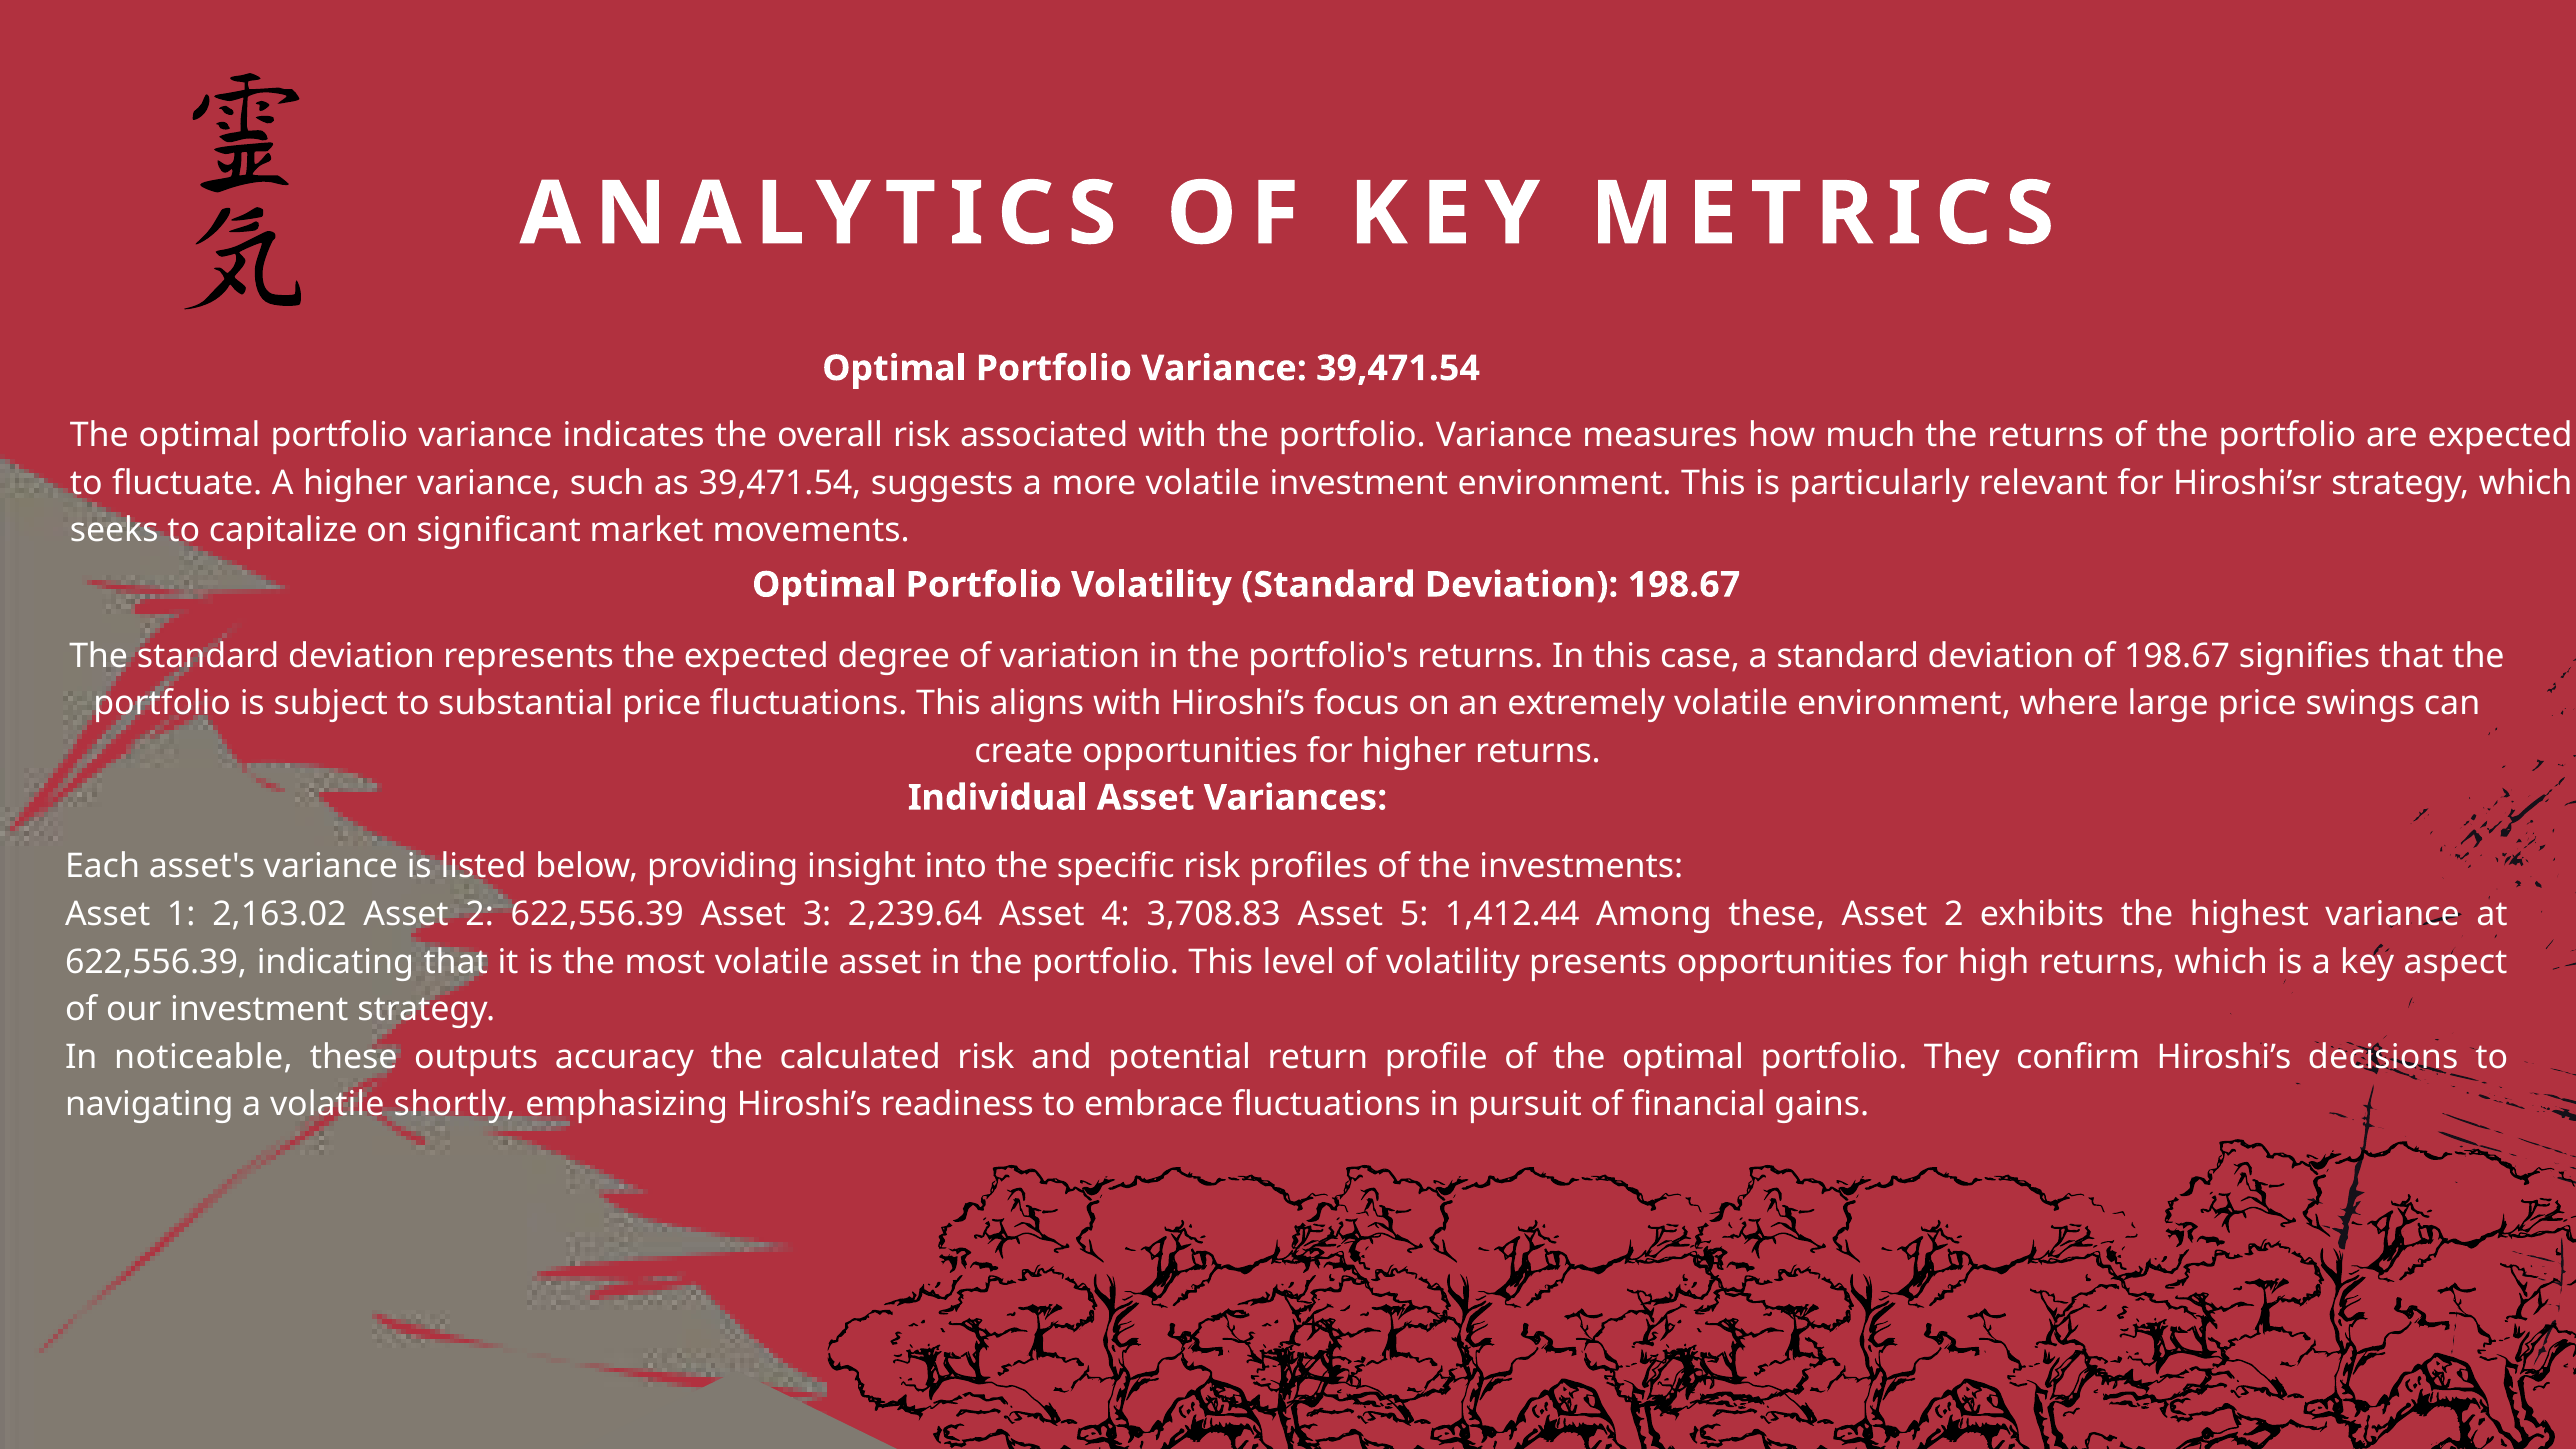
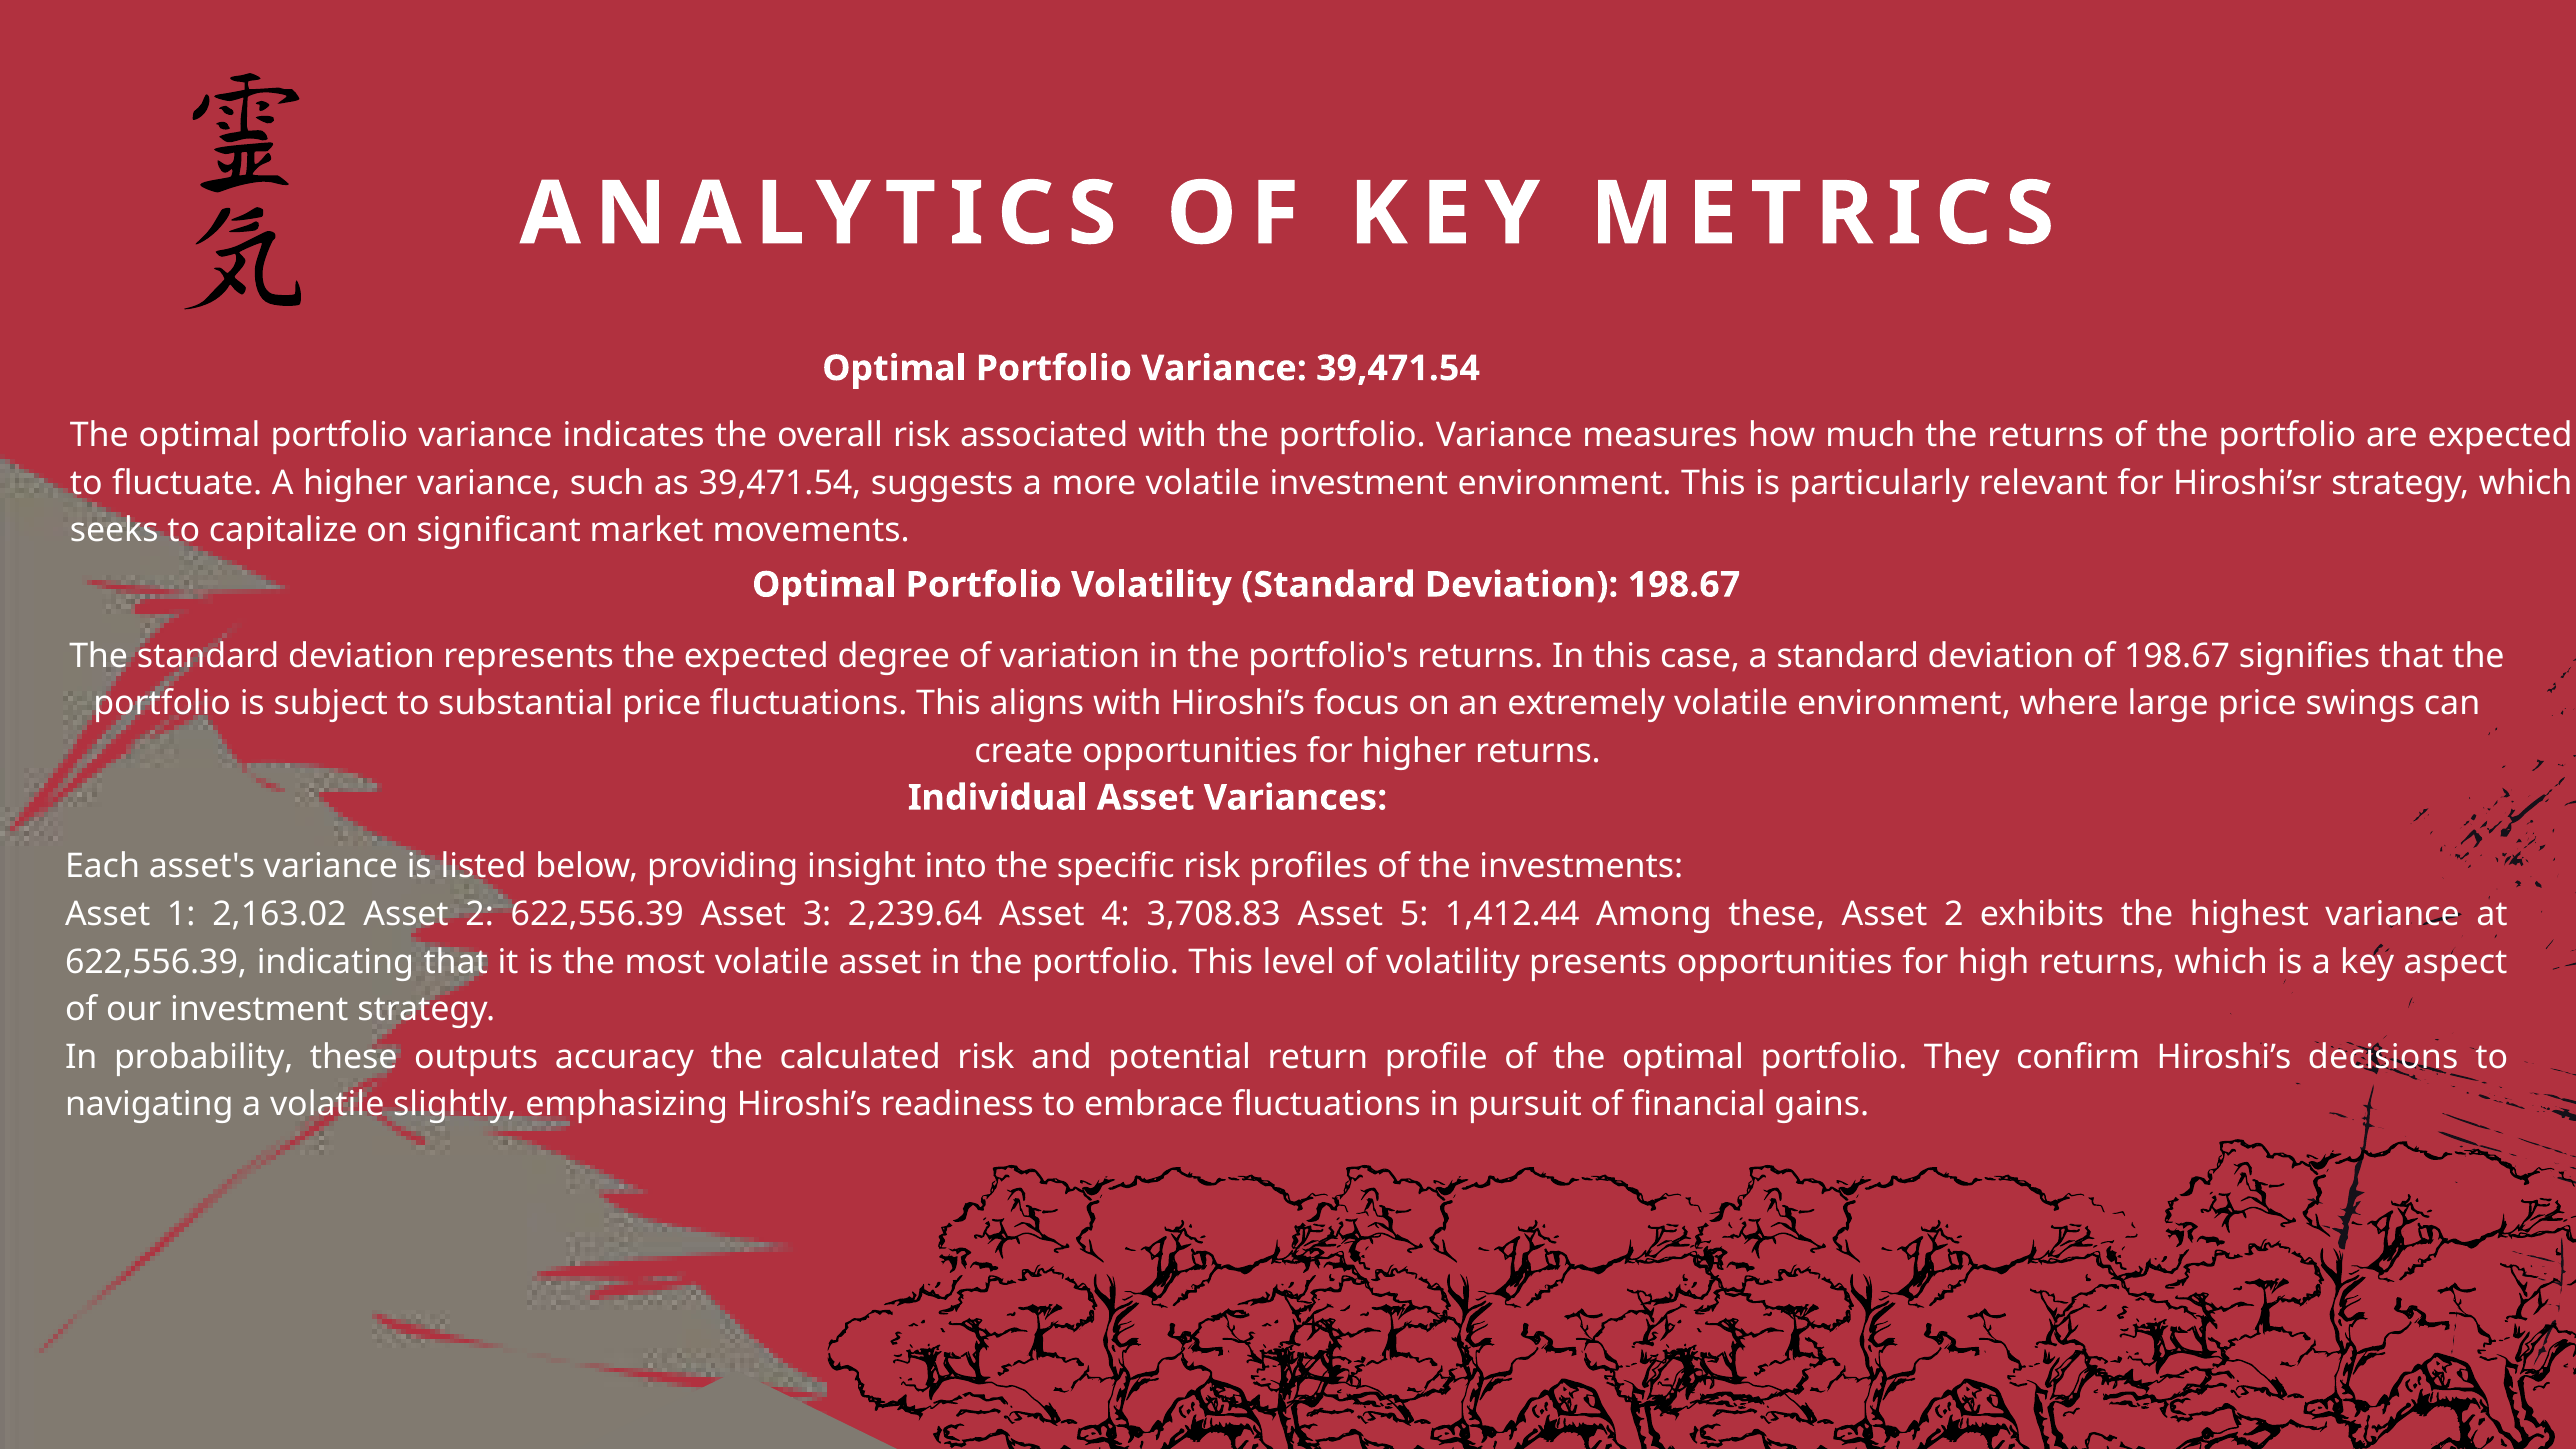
noticeable: noticeable -> probability
shortly: shortly -> slightly
